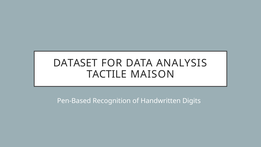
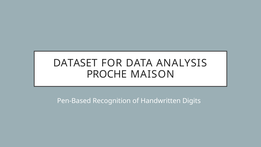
TACTILE: TACTILE -> PROCHE
